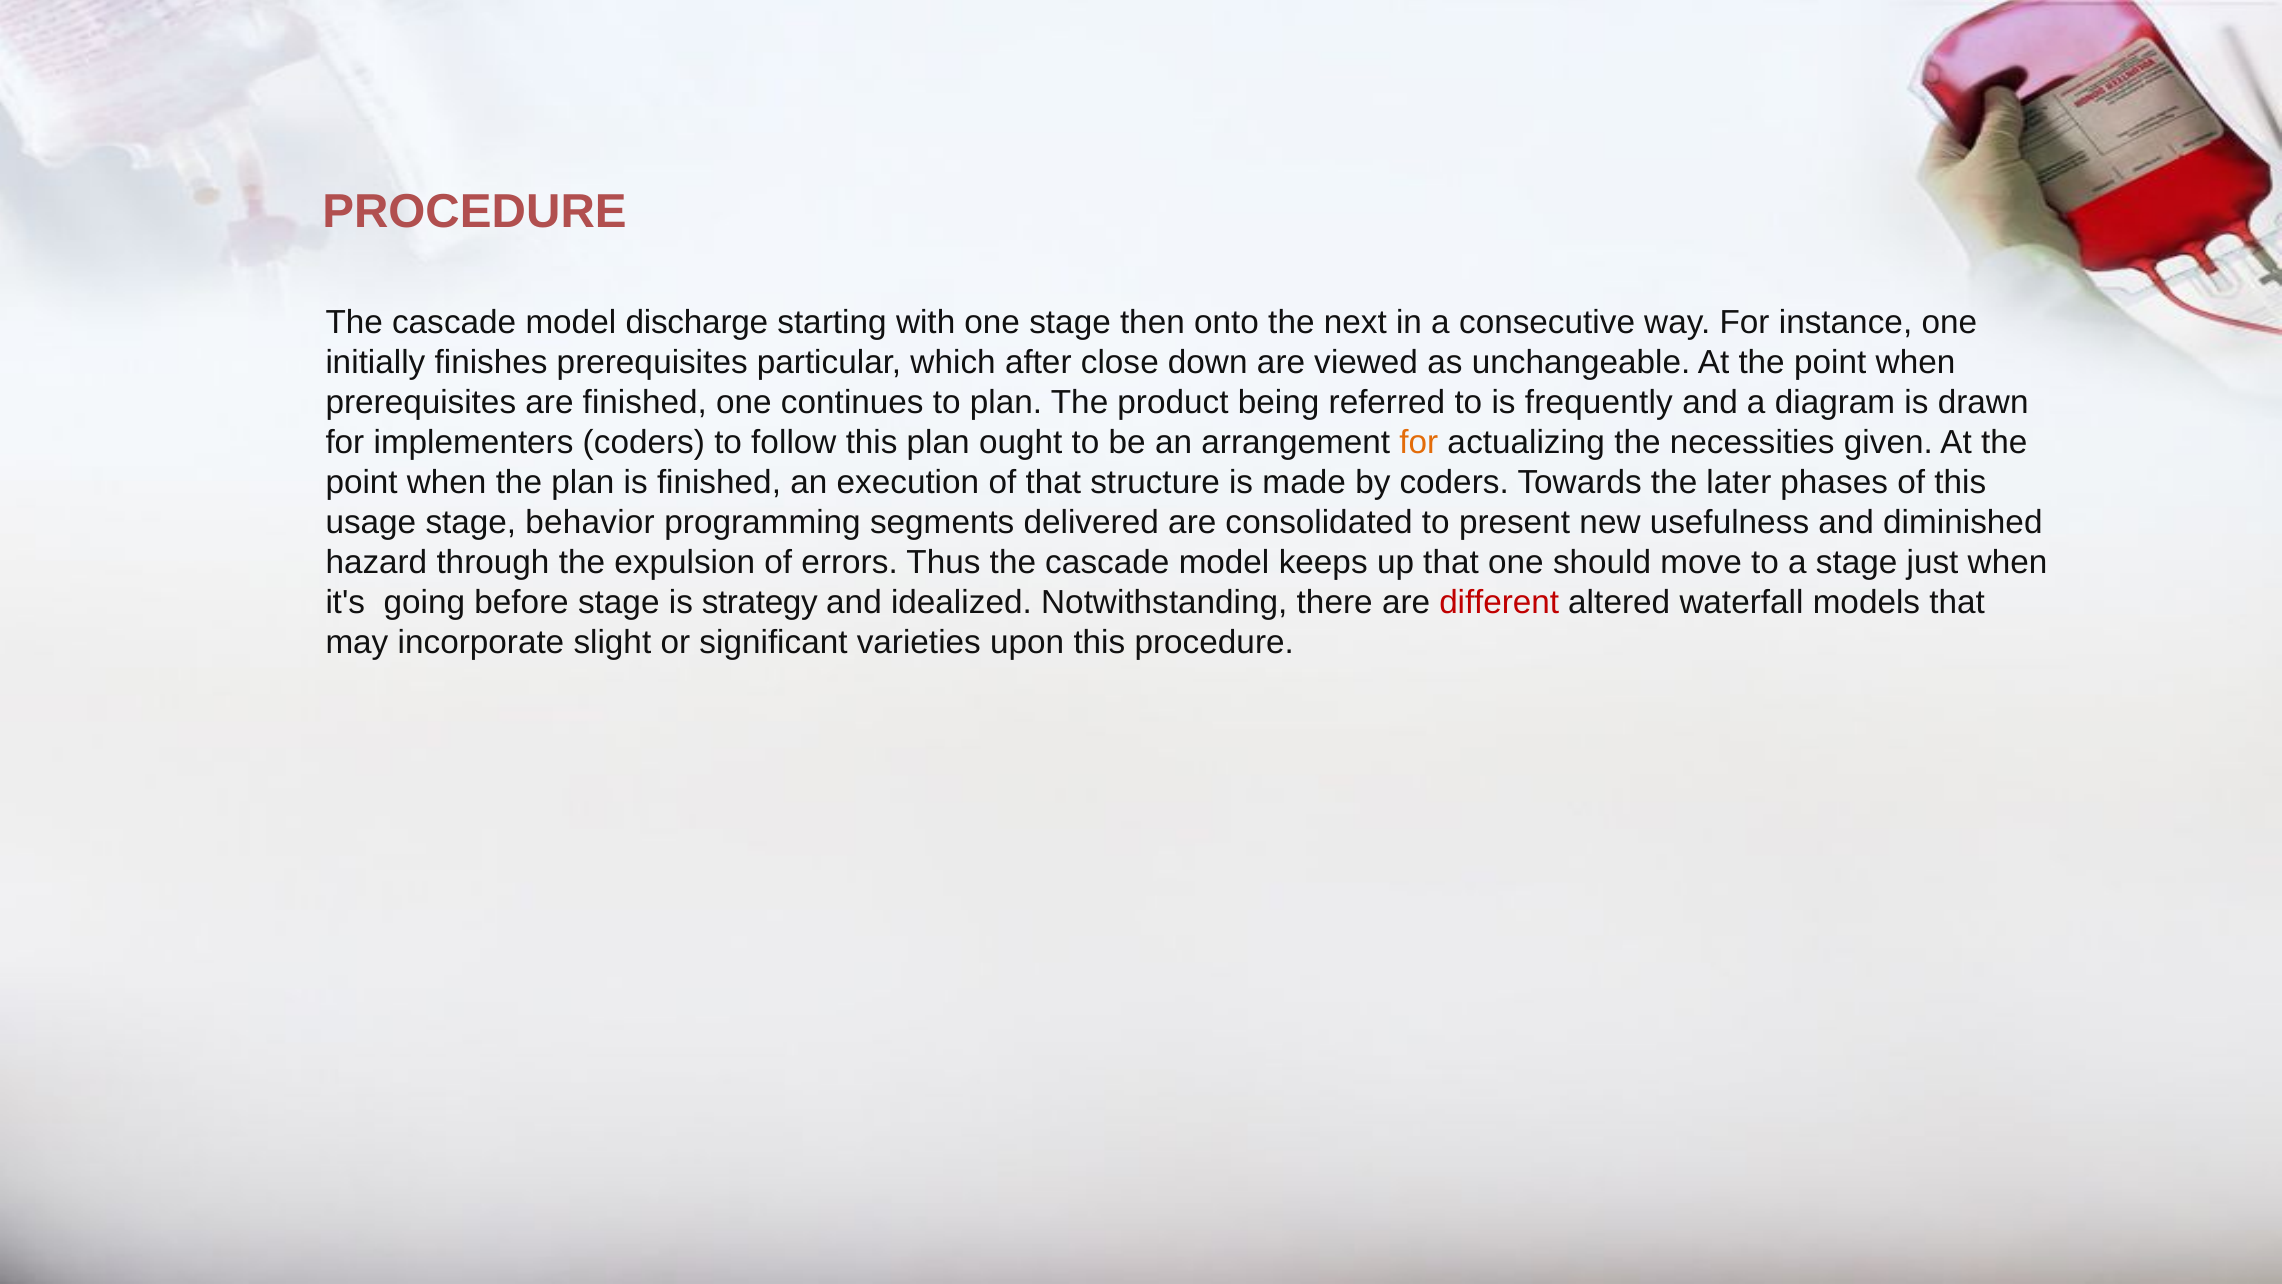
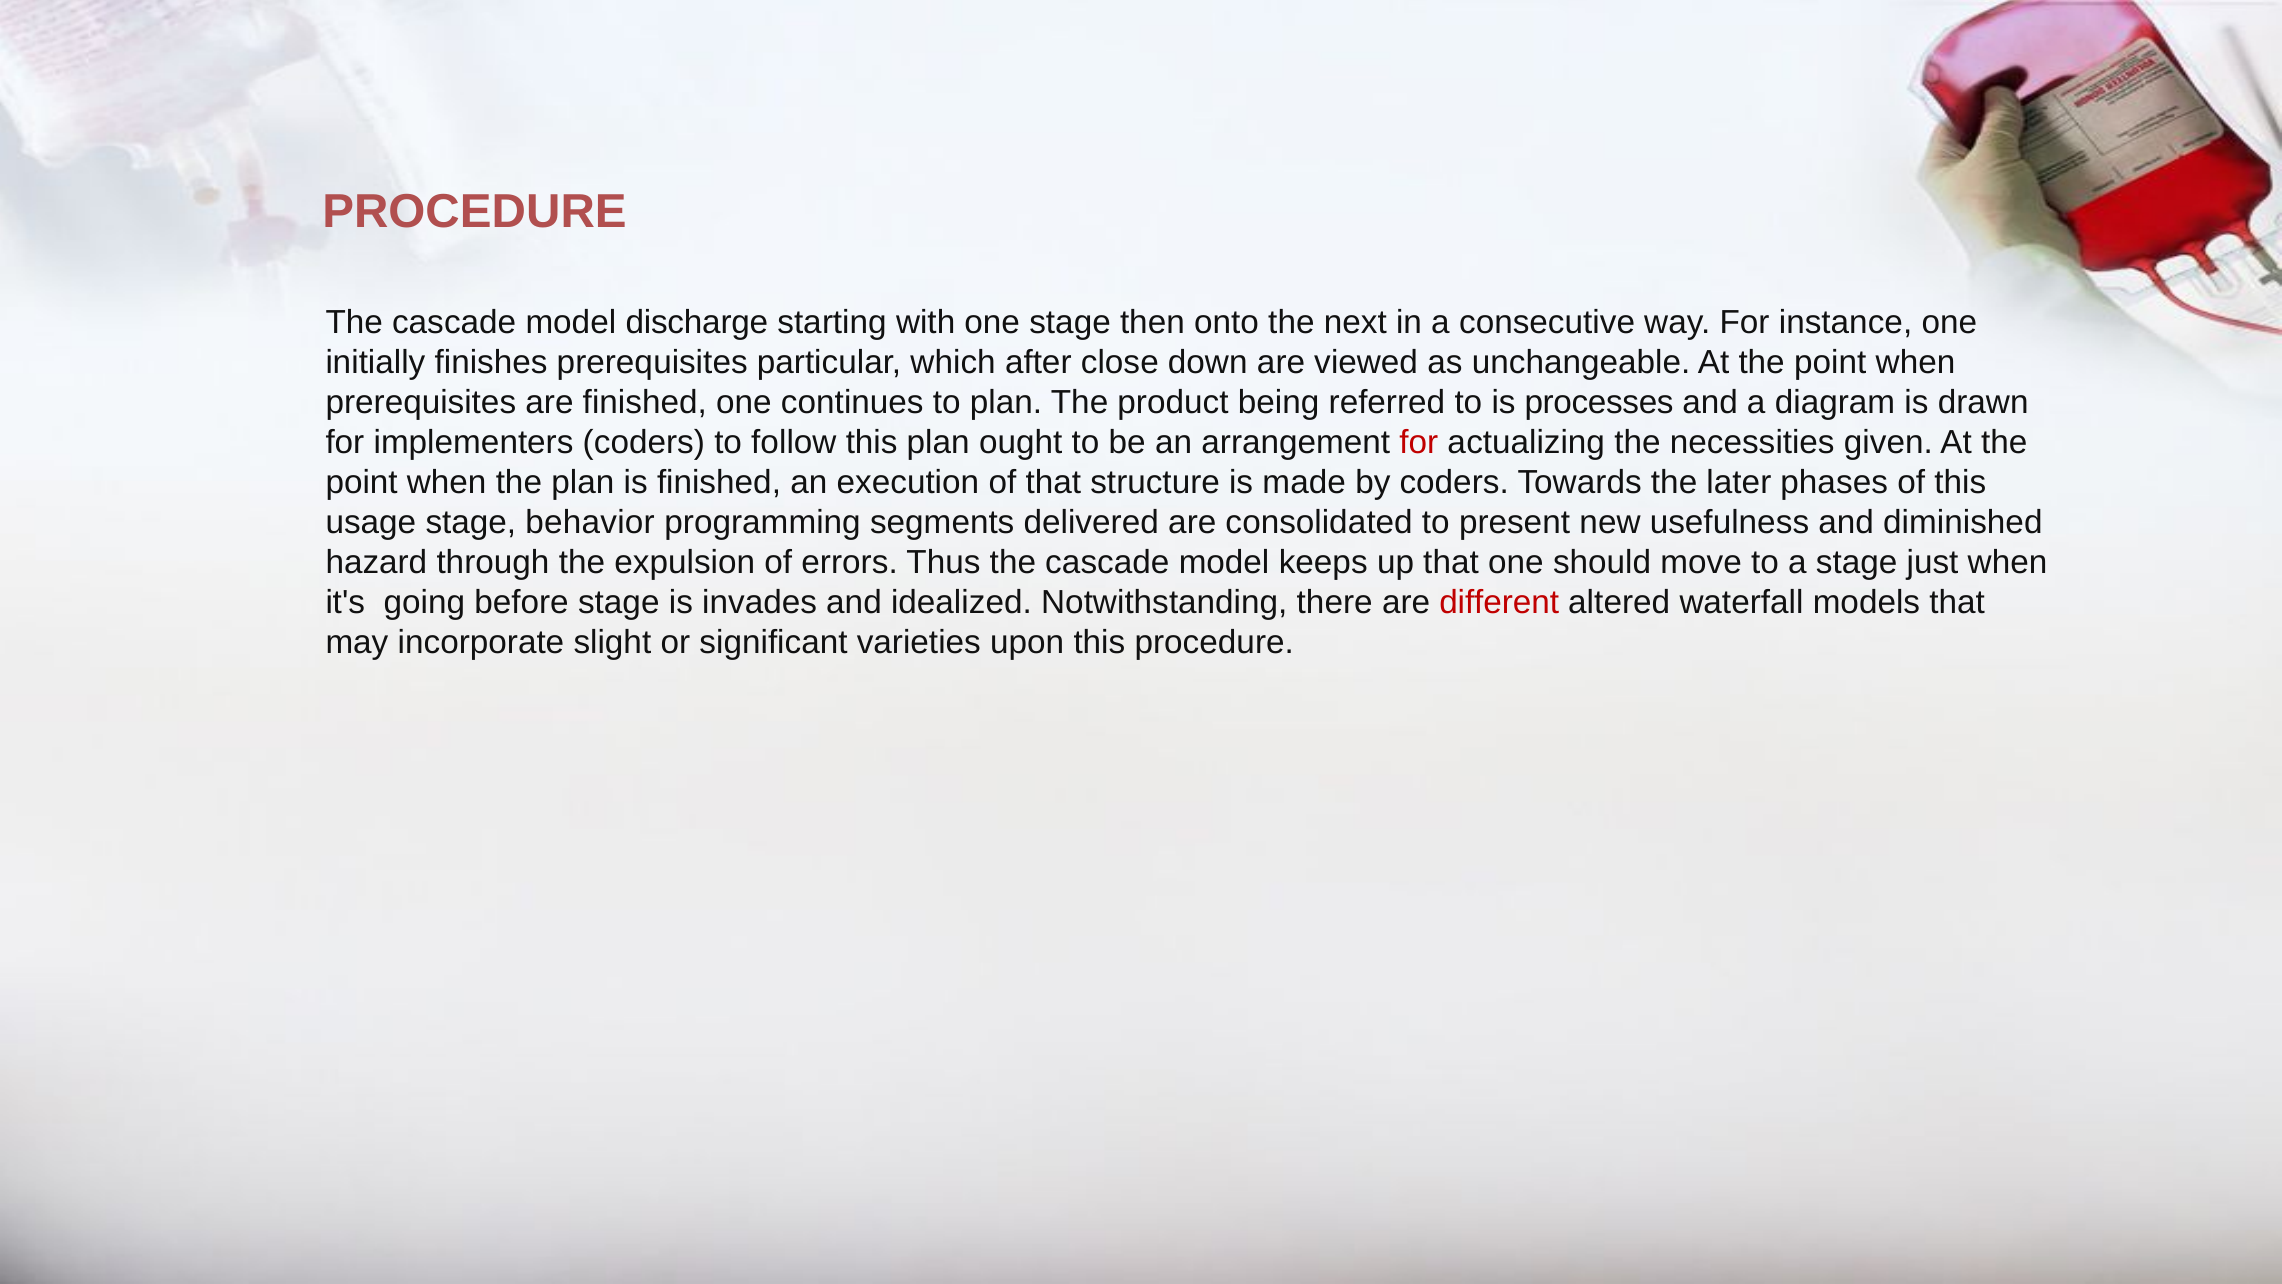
frequently: frequently -> processes
for at (1419, 442) colour: orange -> red
strategy: strategy -> invades
